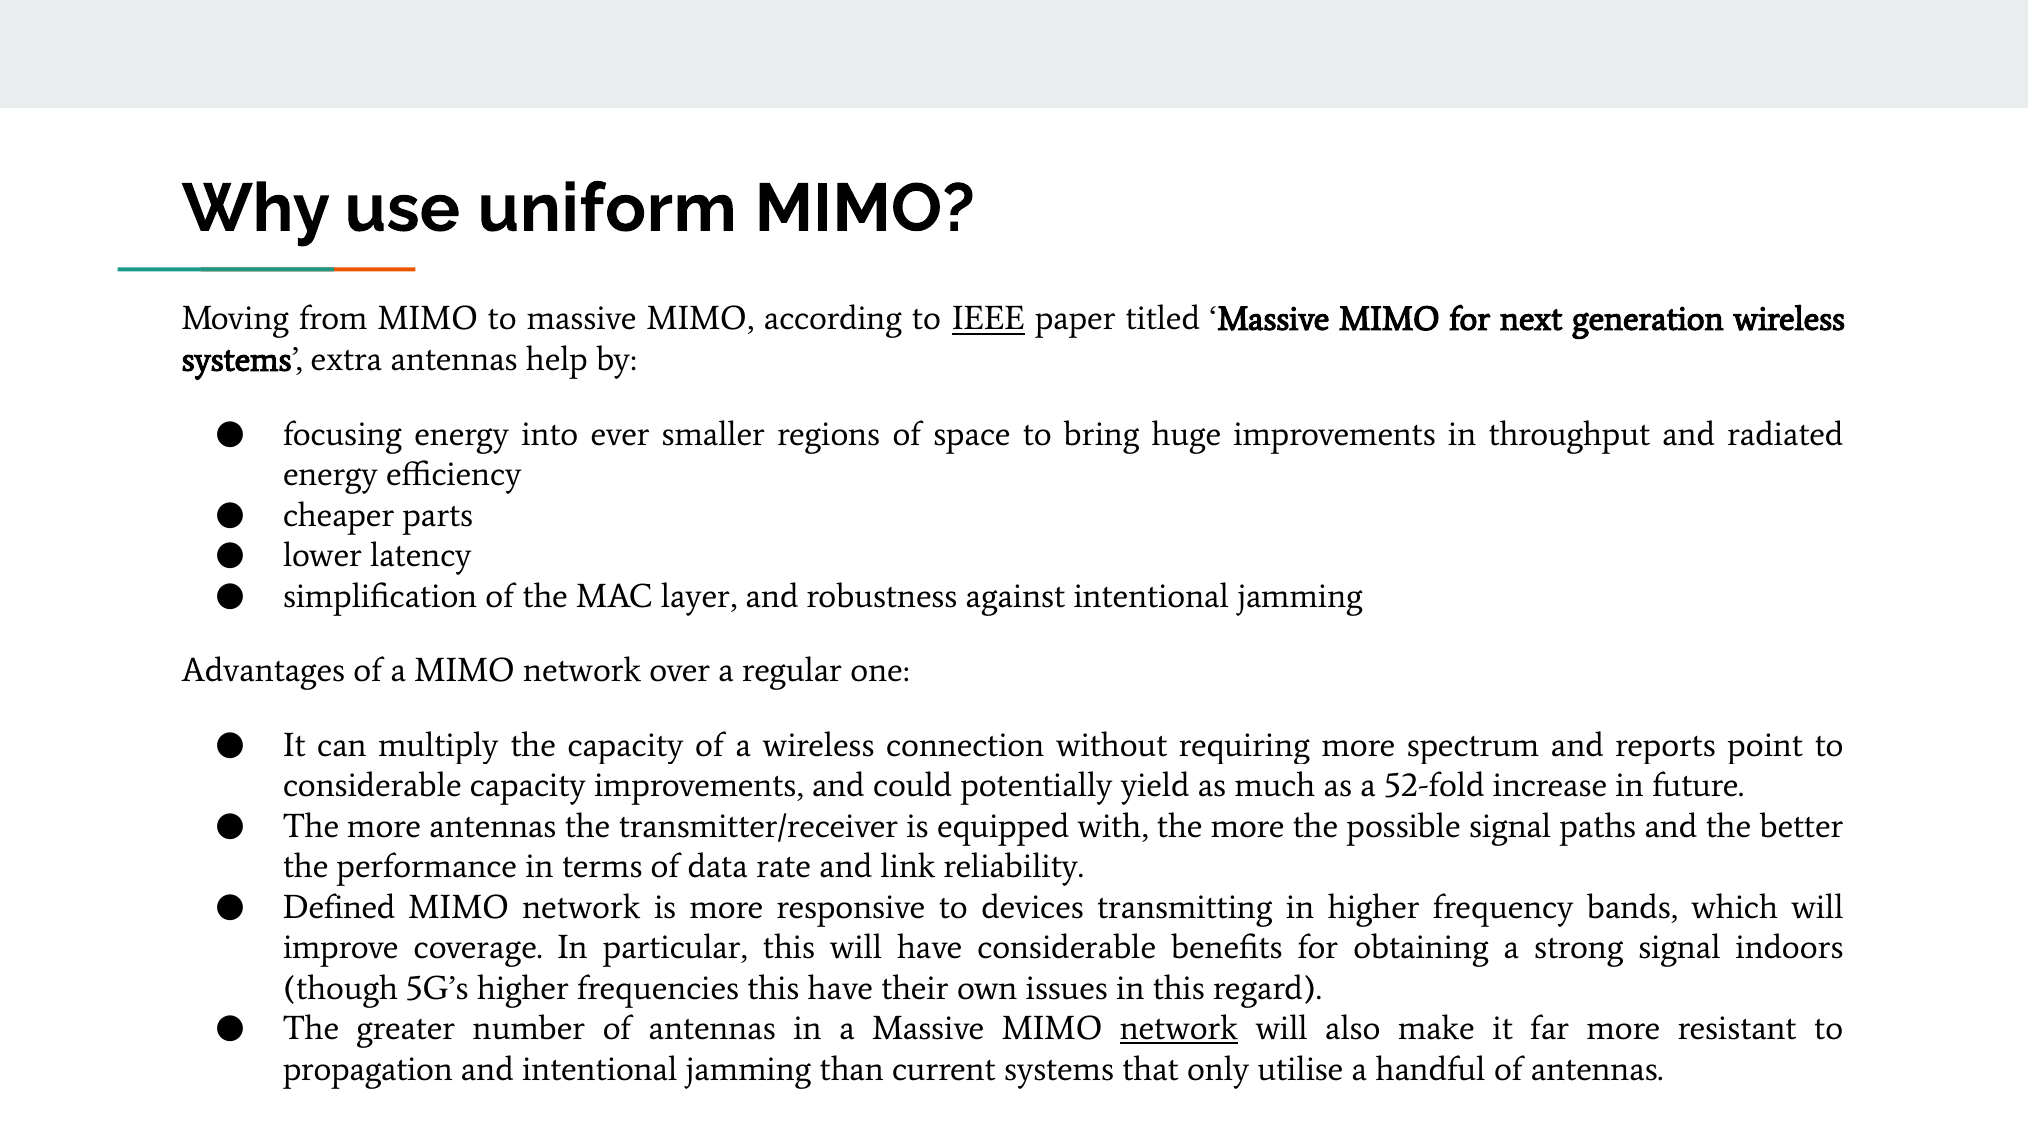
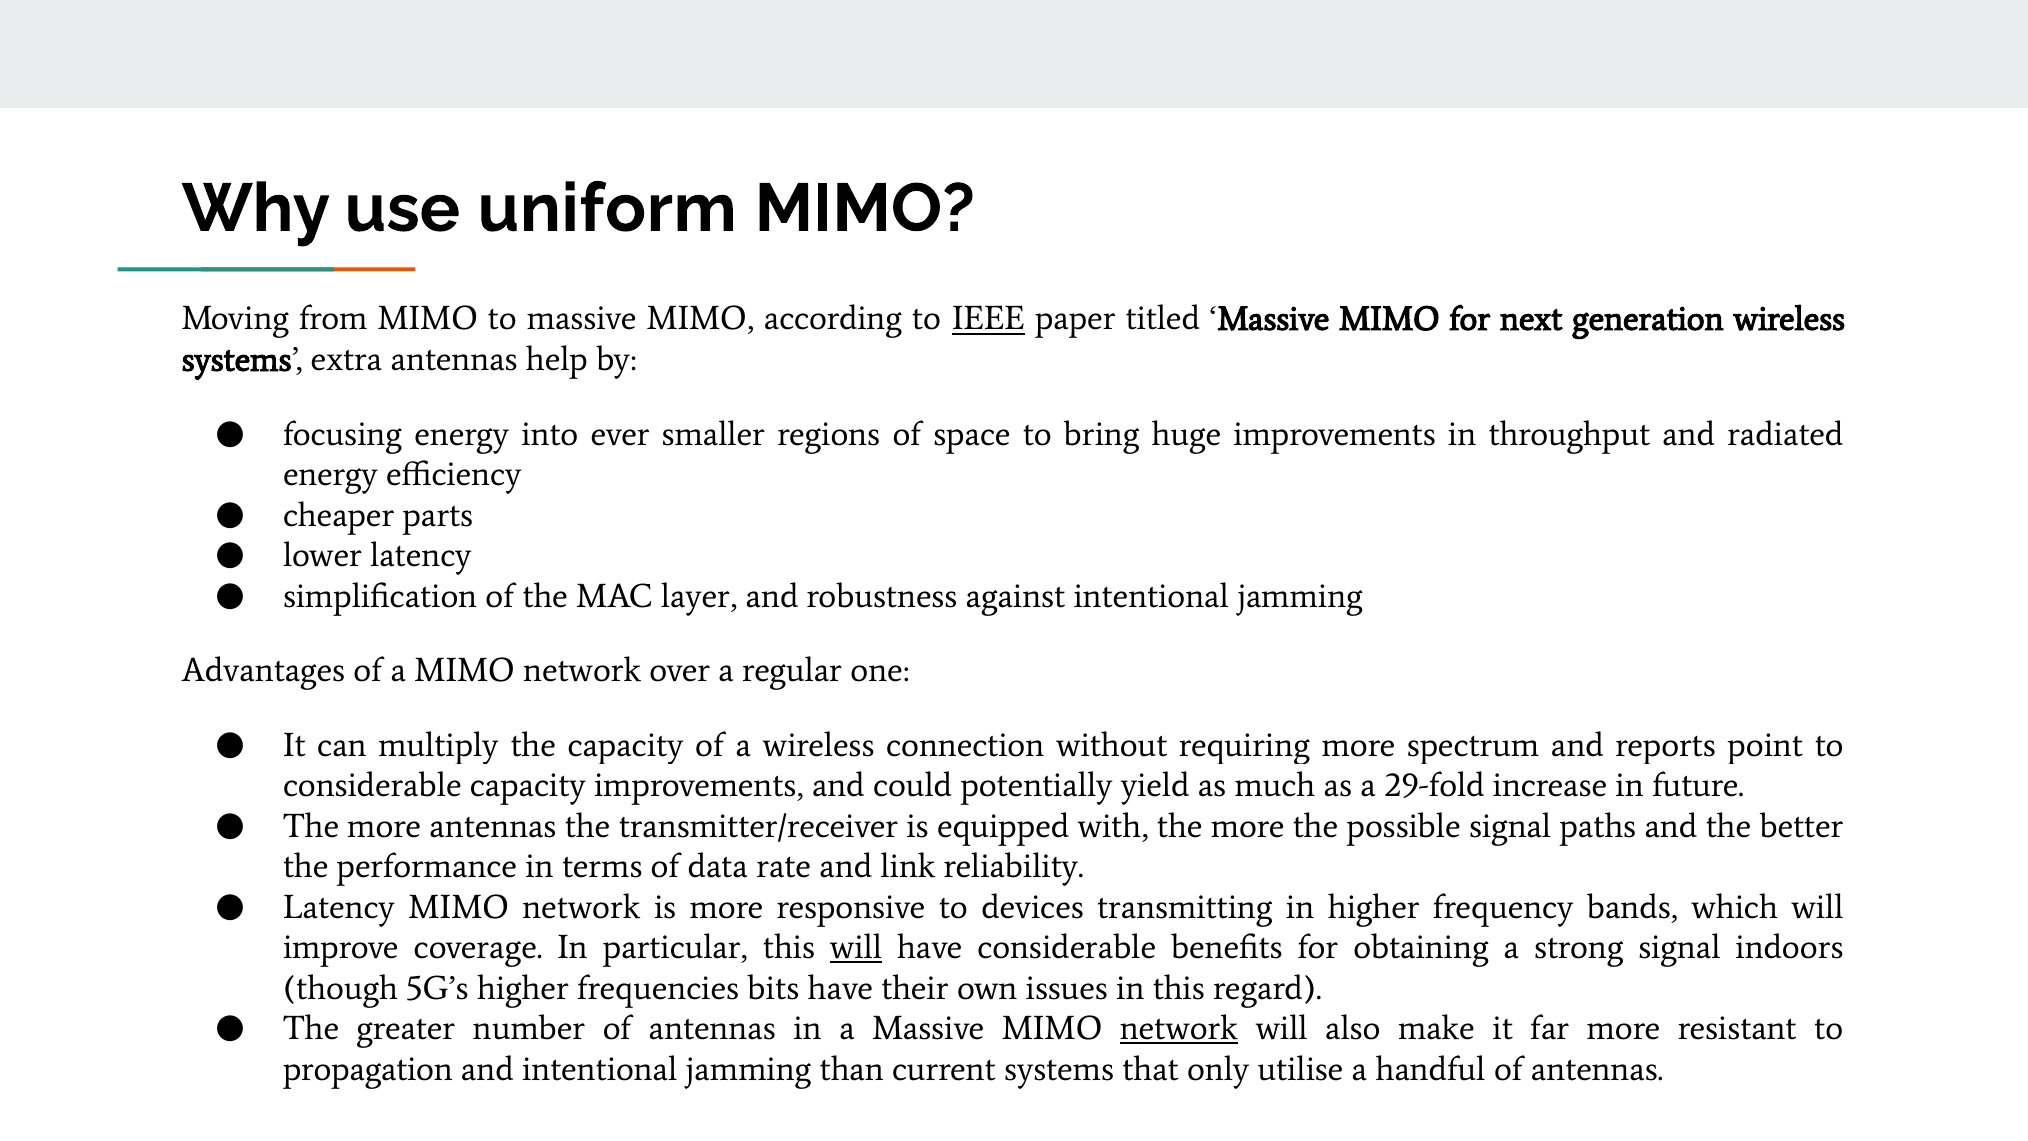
52-fold: 52-fold -> 29-fold
Defined at (339, 907): Defined -> Latency
will at (856, 948) underline: none -> present
frequencies this: this -> bits
